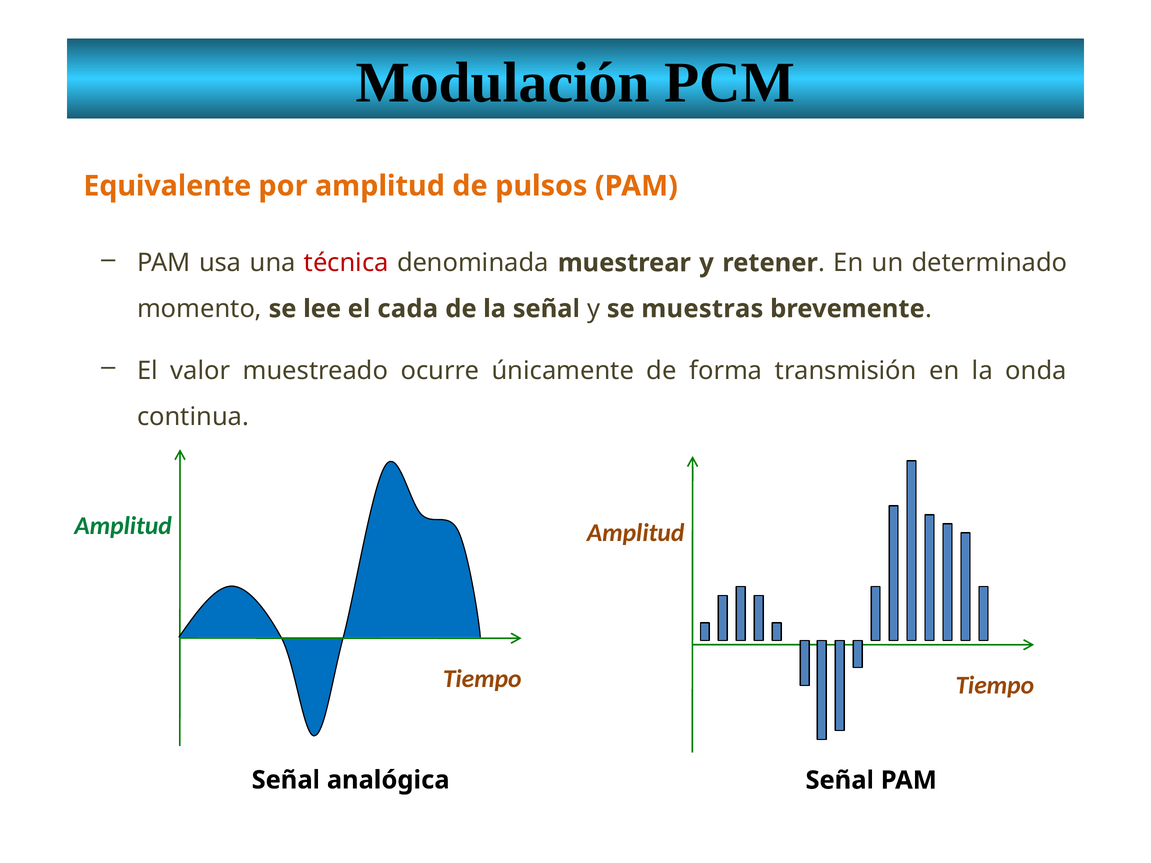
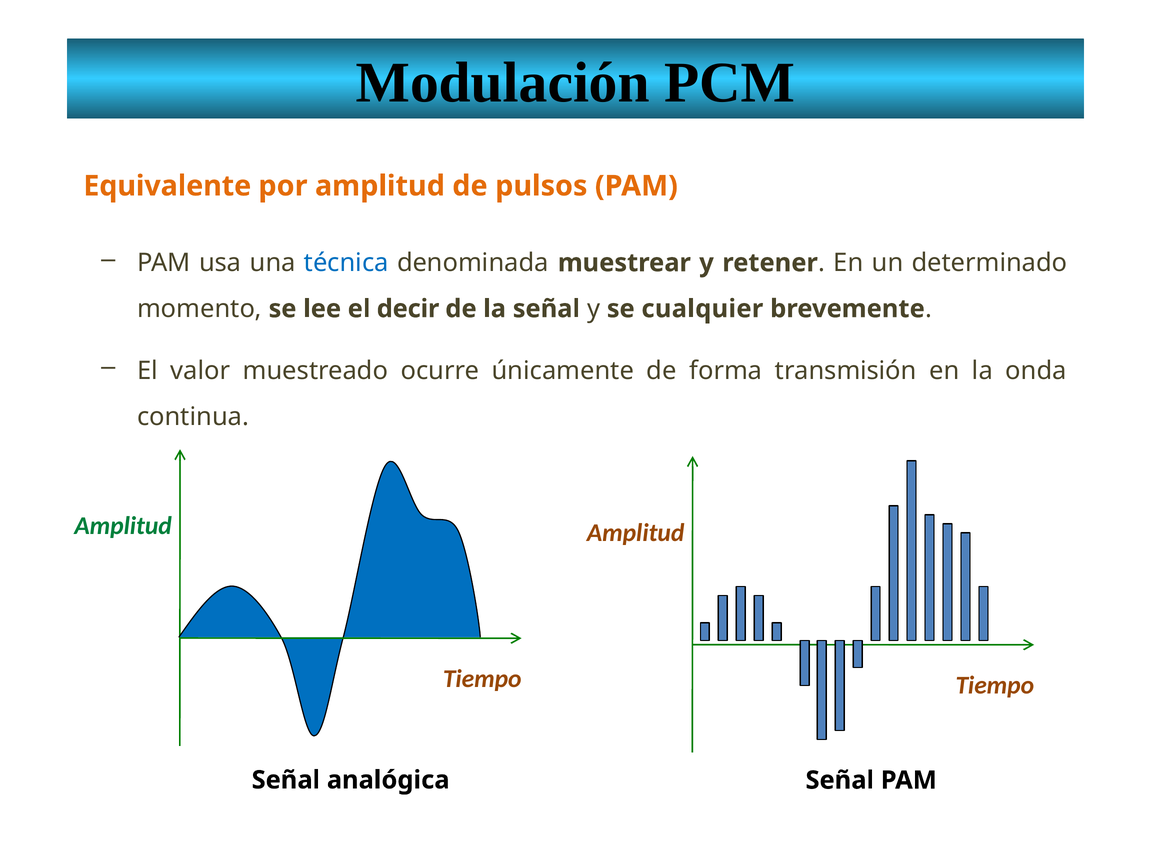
técnica colour: red -> blue
cada: cada -> decir
muestras: muestras -> cualquier
